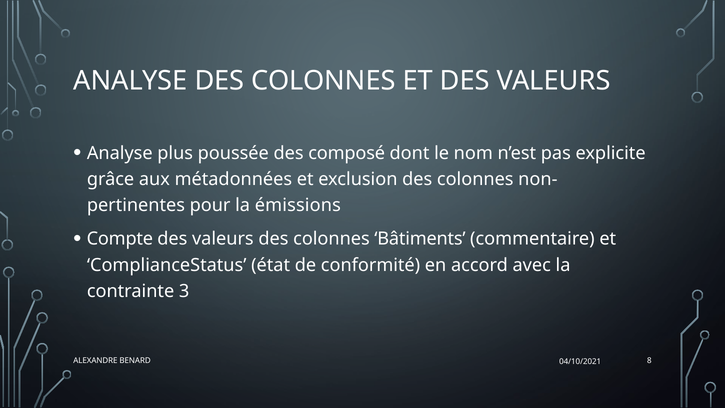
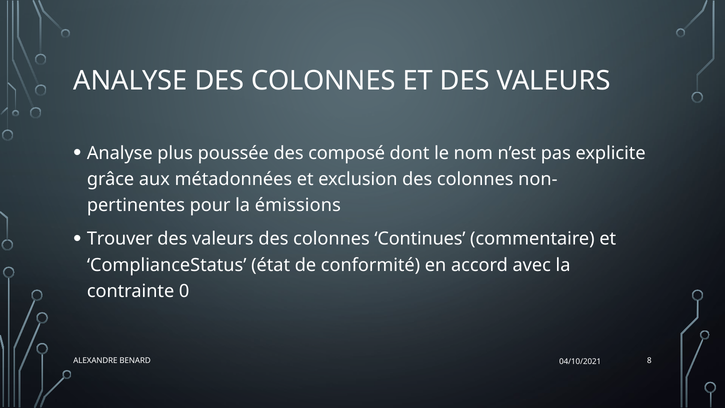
Compte: Compte -> Trouver
Bâtiments: Bâtiments -> Continues
3: 3 -> 0
